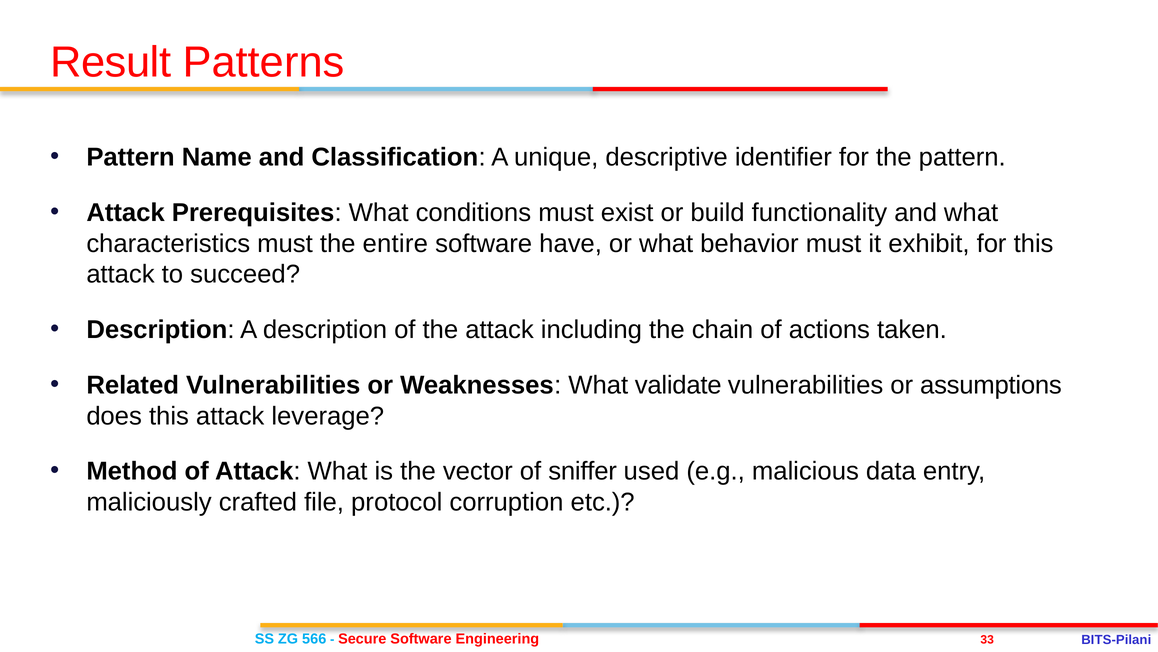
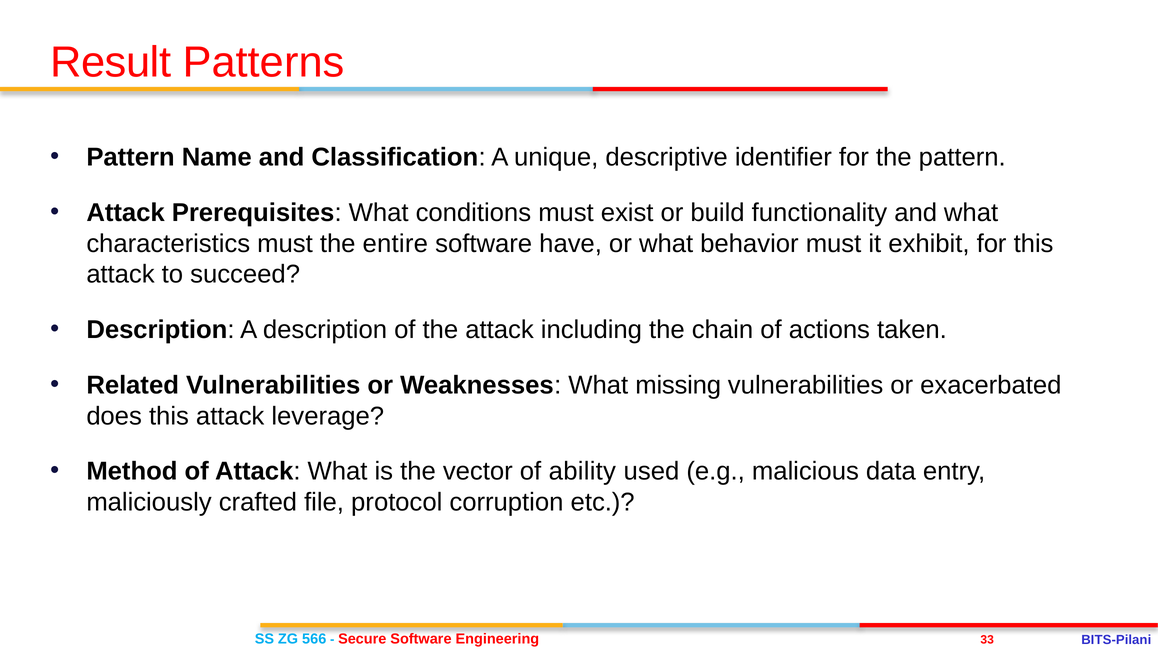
validate: validate -> missing
assumptions: assumptions -> exacerbated
sniffer: sniffer -> ability
